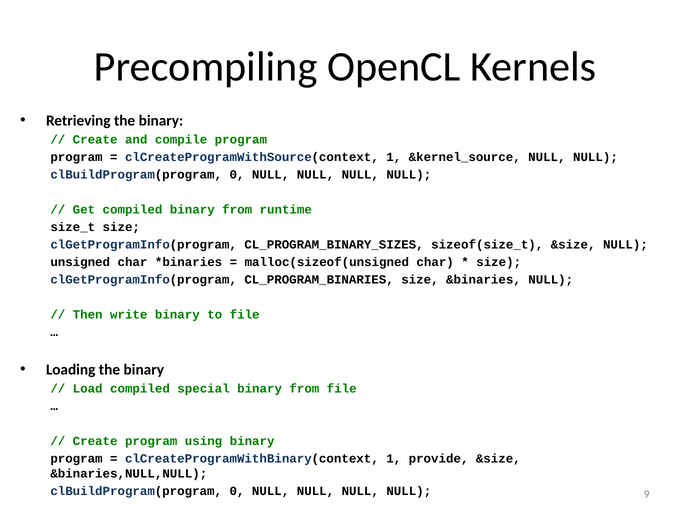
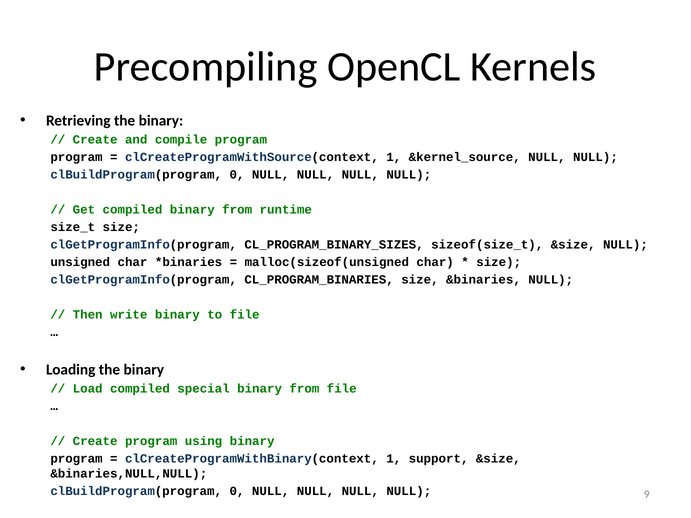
provide: provide -> support
